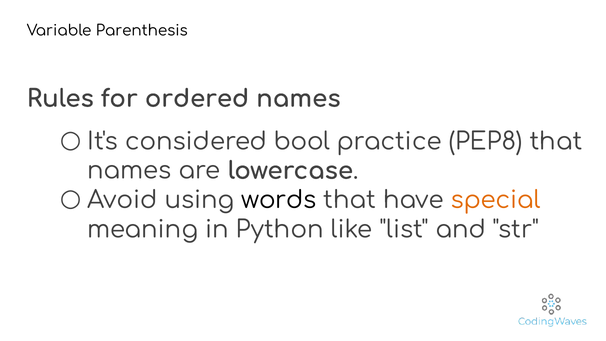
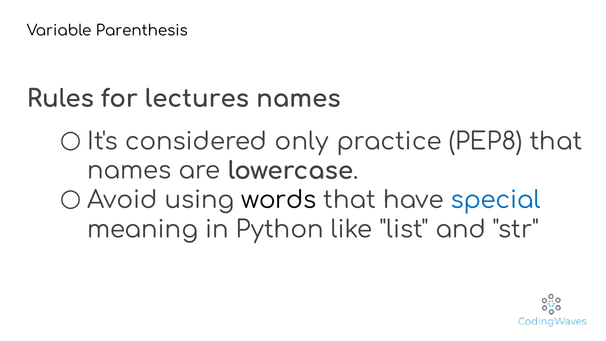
ordered: ordered -> lectures
bool: bool -> only
special colour: orange -> blue
